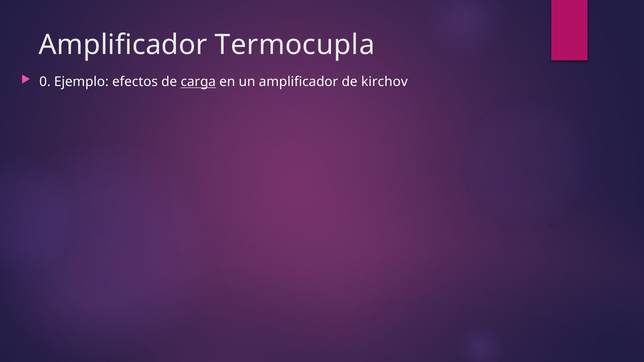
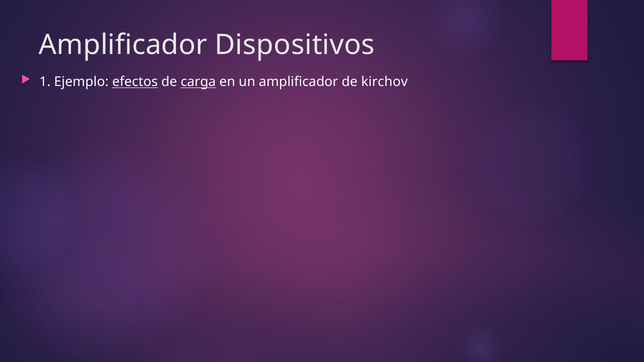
Termocupla: Termocupla -> Dispositivos
0: 0 -> 1
efectos underline: none -> present
